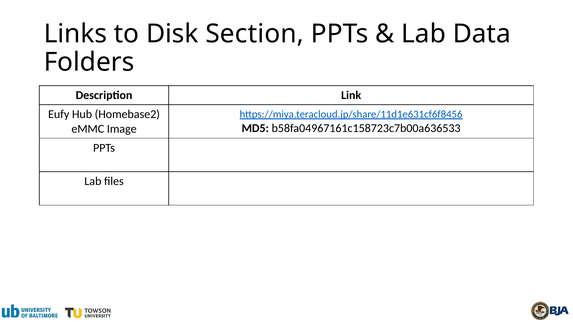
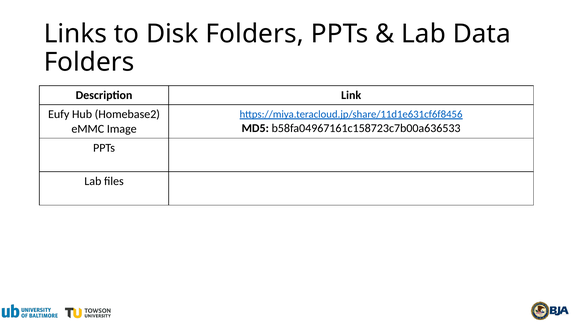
Disk Section: Section -> Folders
